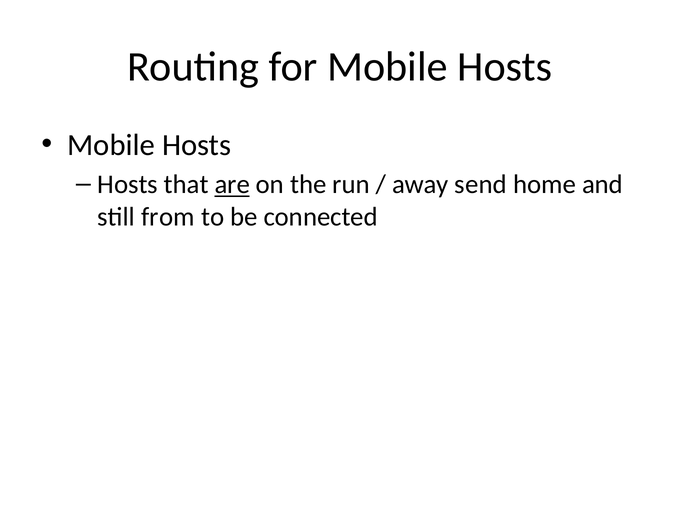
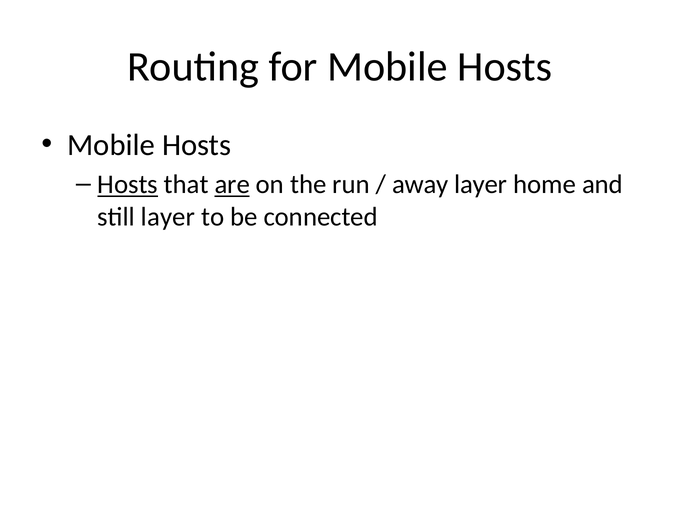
Hosts at (128, 184) underline: none -> present
away send: send -> layer
still from: from -> layer
